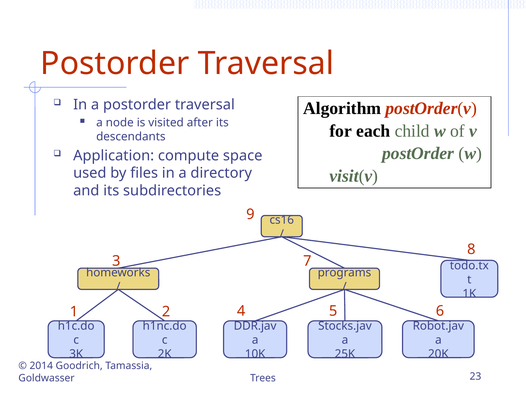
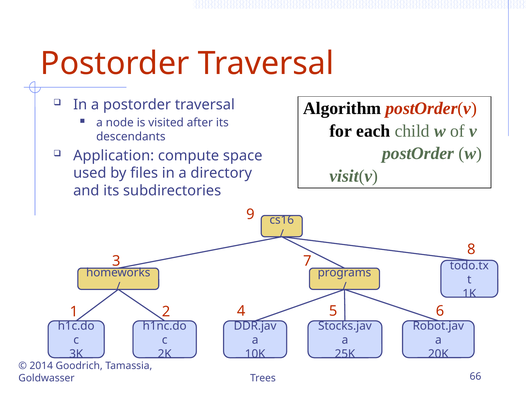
23: 23 -> 66
